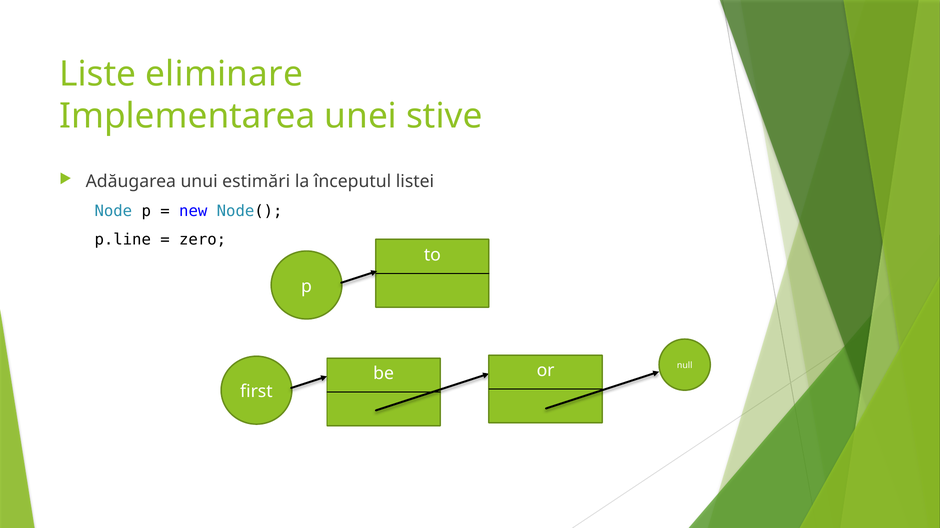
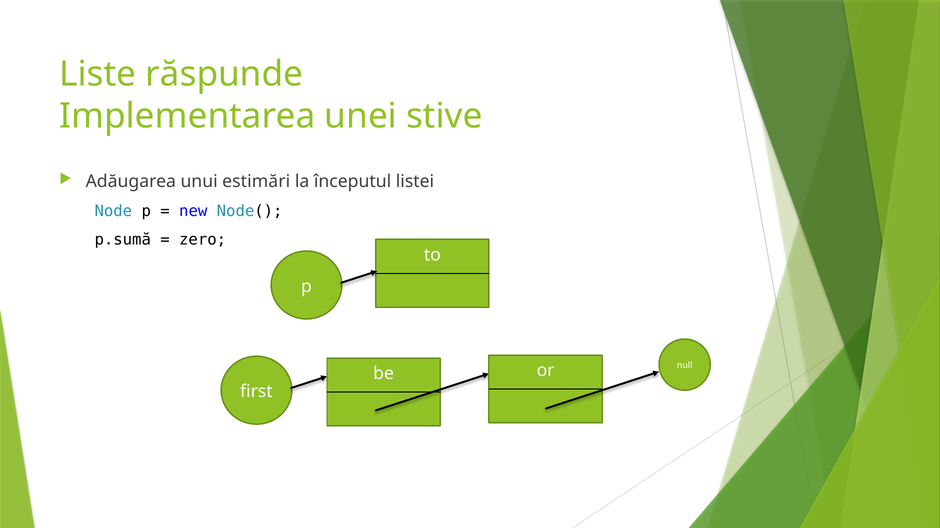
eliminare: eliminare -> răspunde
p.line: p.line -> p.sumă
